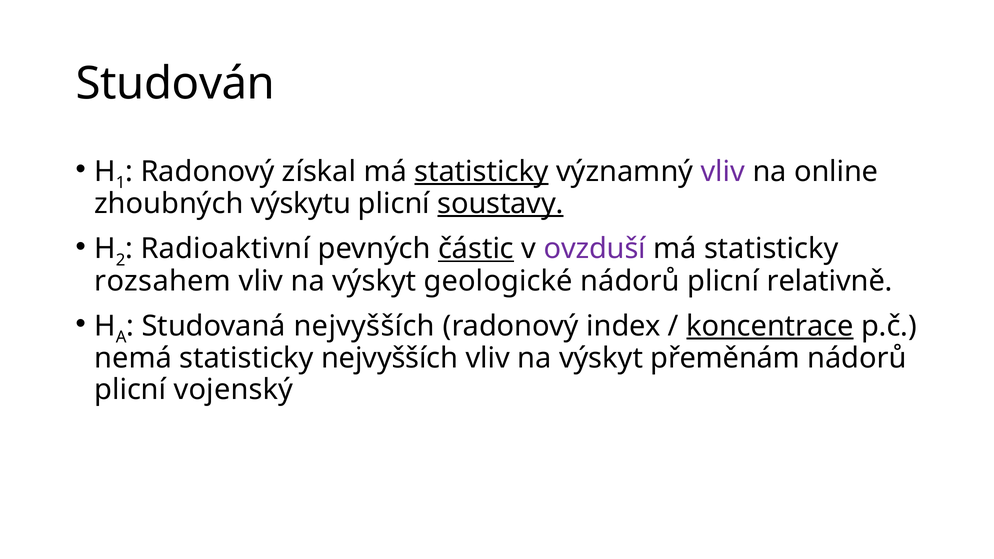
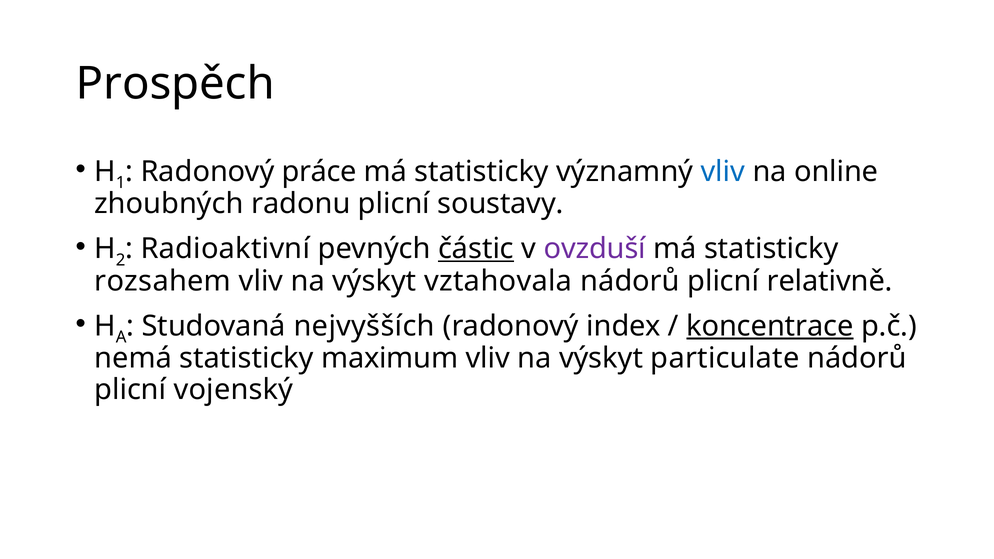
Studován: Studován -> Prospěch
získal: získal -> práce
statisticky at (482, 171) underline: present -> none
vliv at (723, 171) colour: purple -> blue
výskytu: výskytu -> radonu
soustavy underline: present -> none
geologické: geologické -> vztahovala
statisticky nejvyšších: nejvyšších -> maximum
přeměnám: přeměnám -> particulate
